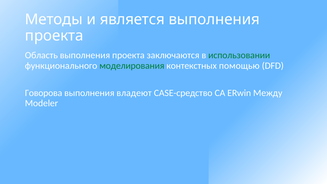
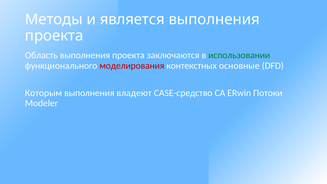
моделирования colour: green -> red
помощью: помощью -> основные
Говорова: Говорова -> Которым
Между: Между -> Потоки
